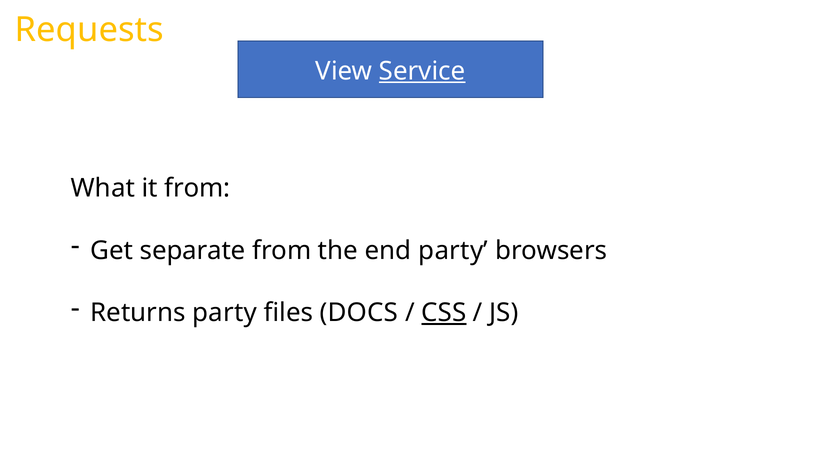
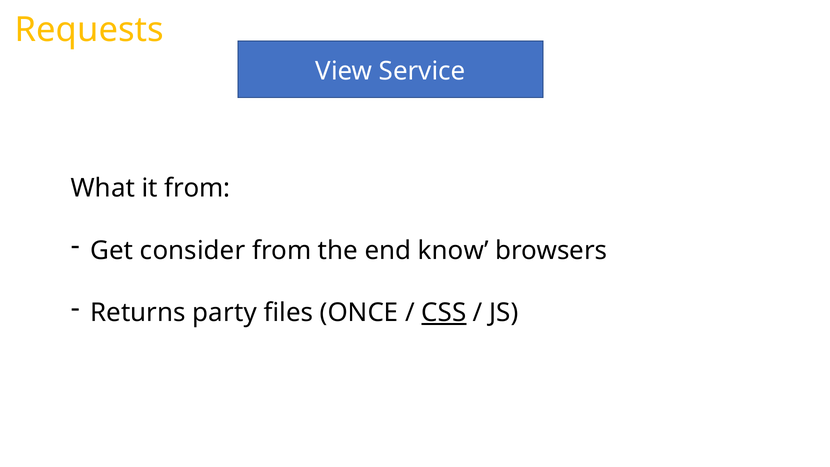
Service underline: present -> none
separate: separate -> consider
end party: party -> know
DOCS: DOCS -> ONCE
